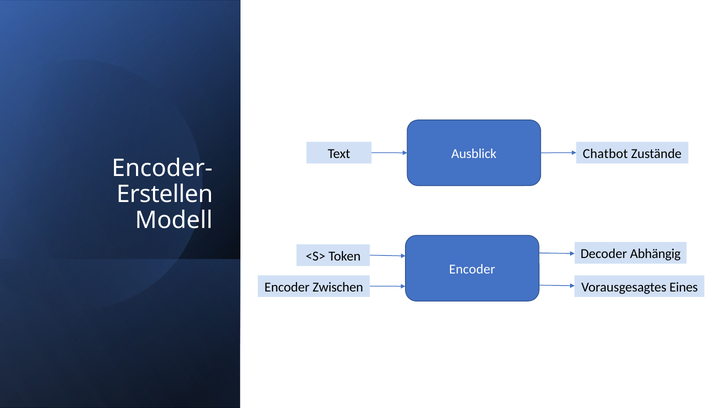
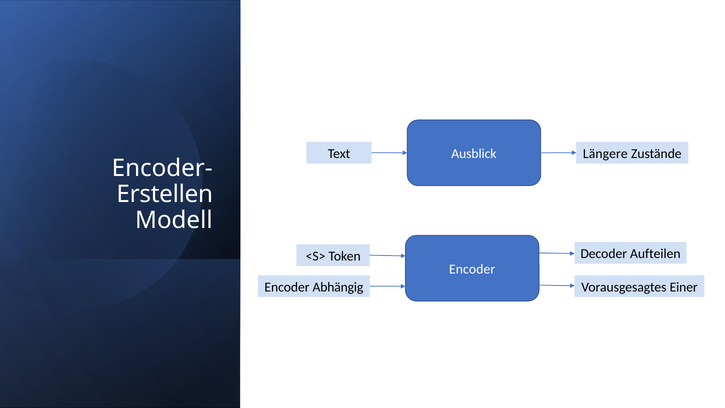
Chatbot: Chatbot -> Längere
Abhängig: Abhängig -> Aufteilen
Zwischen: Zwischen -> Abhängig
Eines: Eines -> Einer
